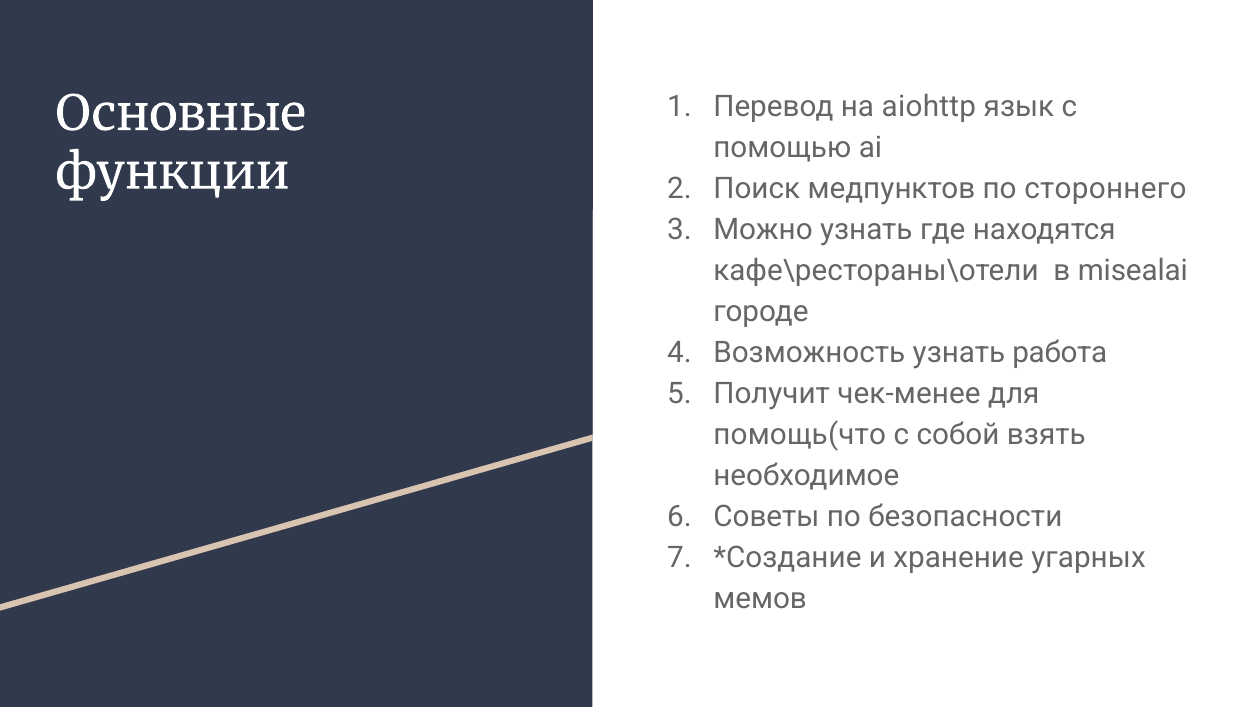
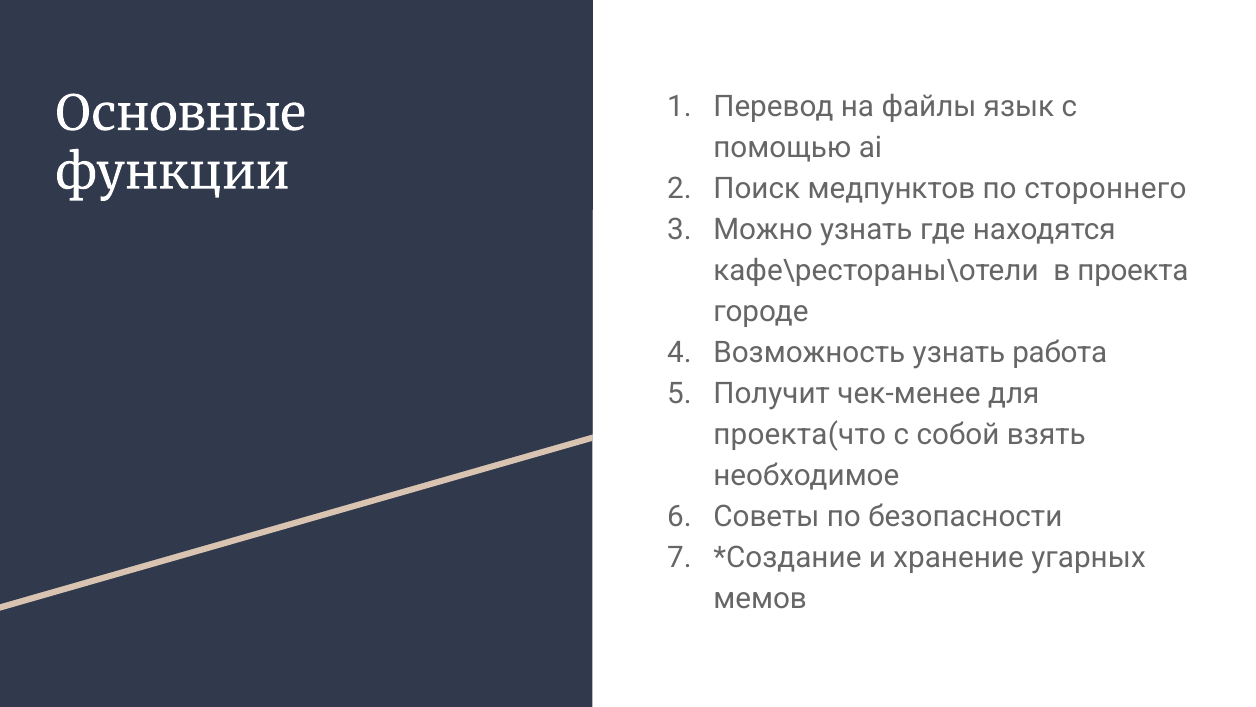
aiohttp: aiohttp -> файлы
misealai: misealai -> проекта
помощь(что: помощь(что -> проекта(что
